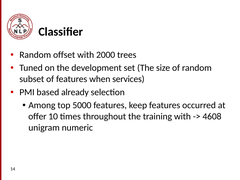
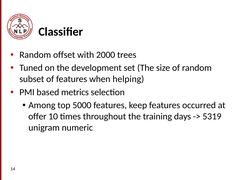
services: services -> helping
already: already -> metrics
training with: with -> days
4608: 4608 -> 5319
